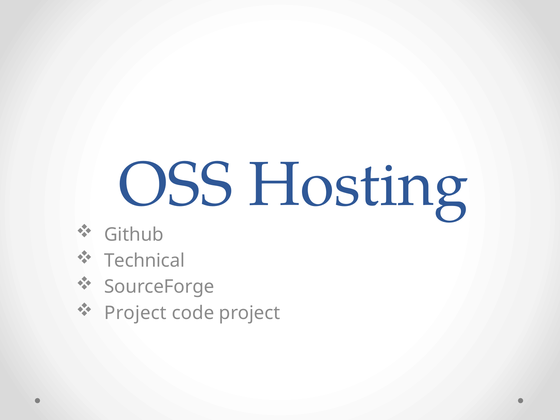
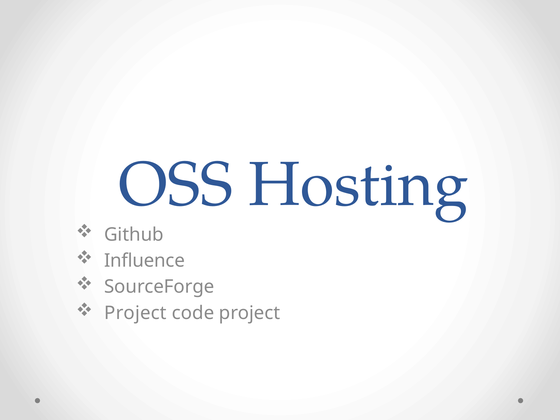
Technical: Technical -> Influence
